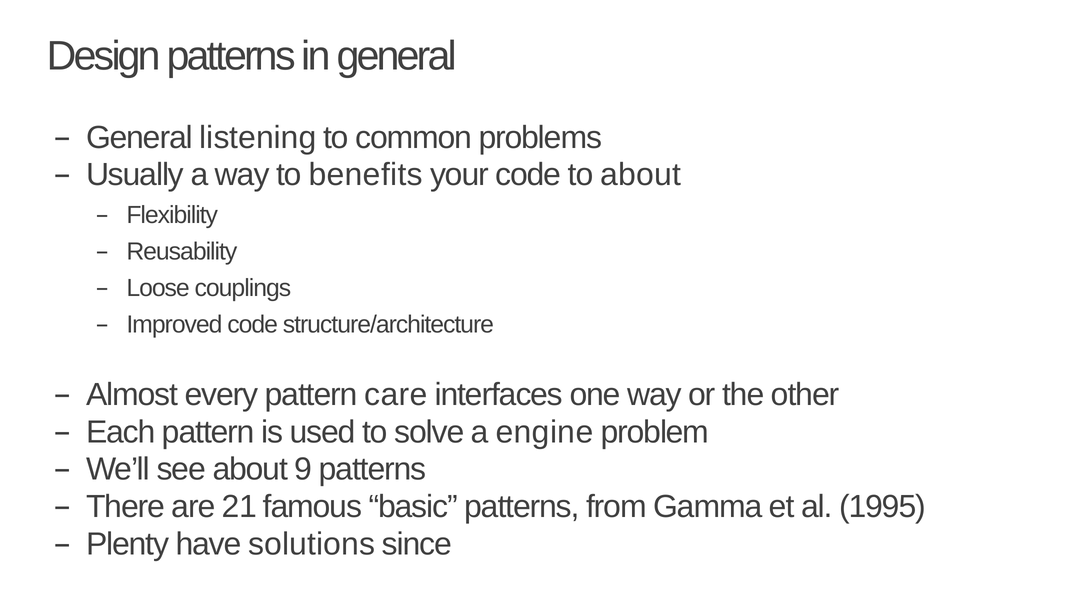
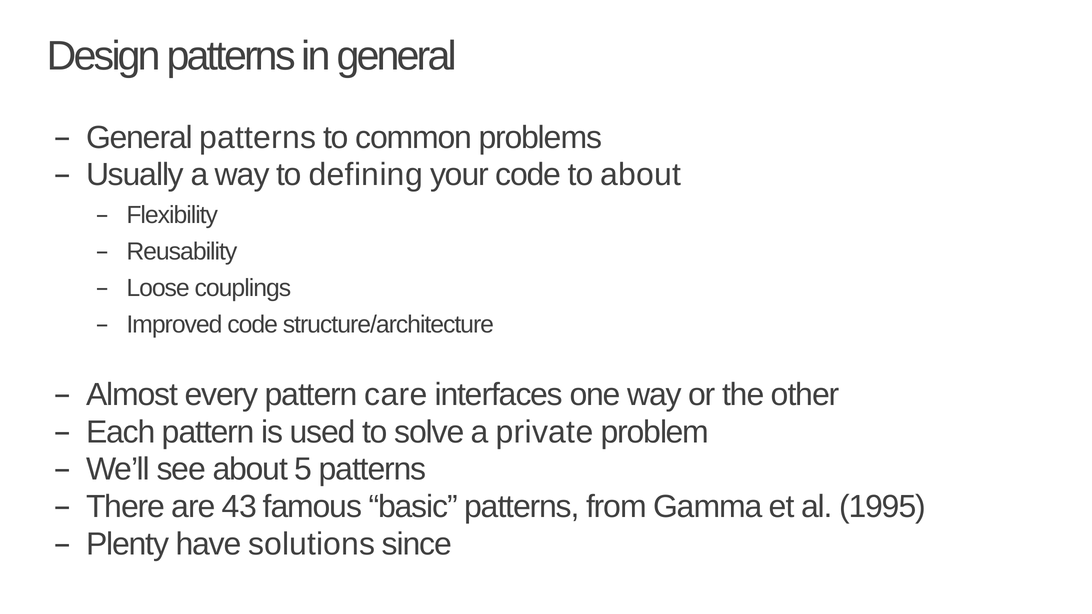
General listening: listening -> patterns
benefits: benefits -> defining
engine: engine -> private
9: 9 -> 5
21: 21 -> 43
